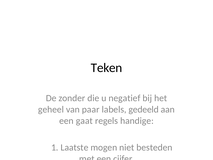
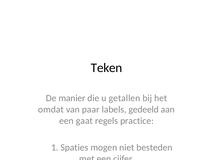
De zonder: zonder -> manier
negatief: negatief -> getallen
geheel: geheel -> omdat
regels handige: handige -> practice
1 Laatste: Laatste -> Spaties
